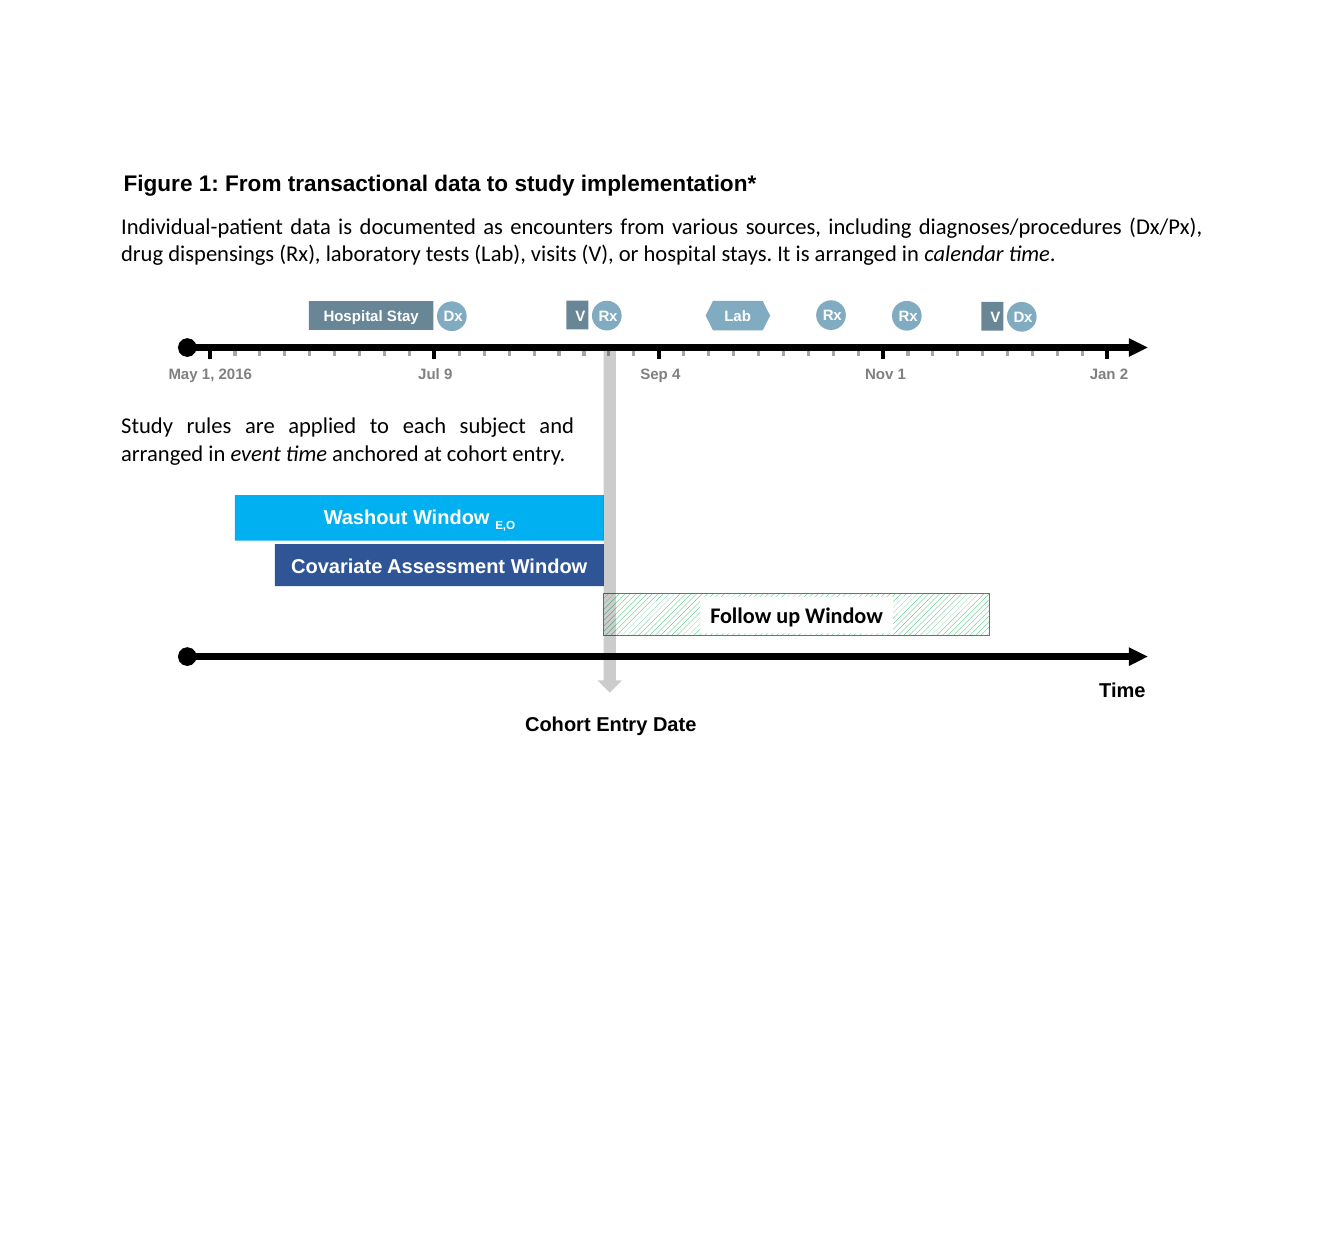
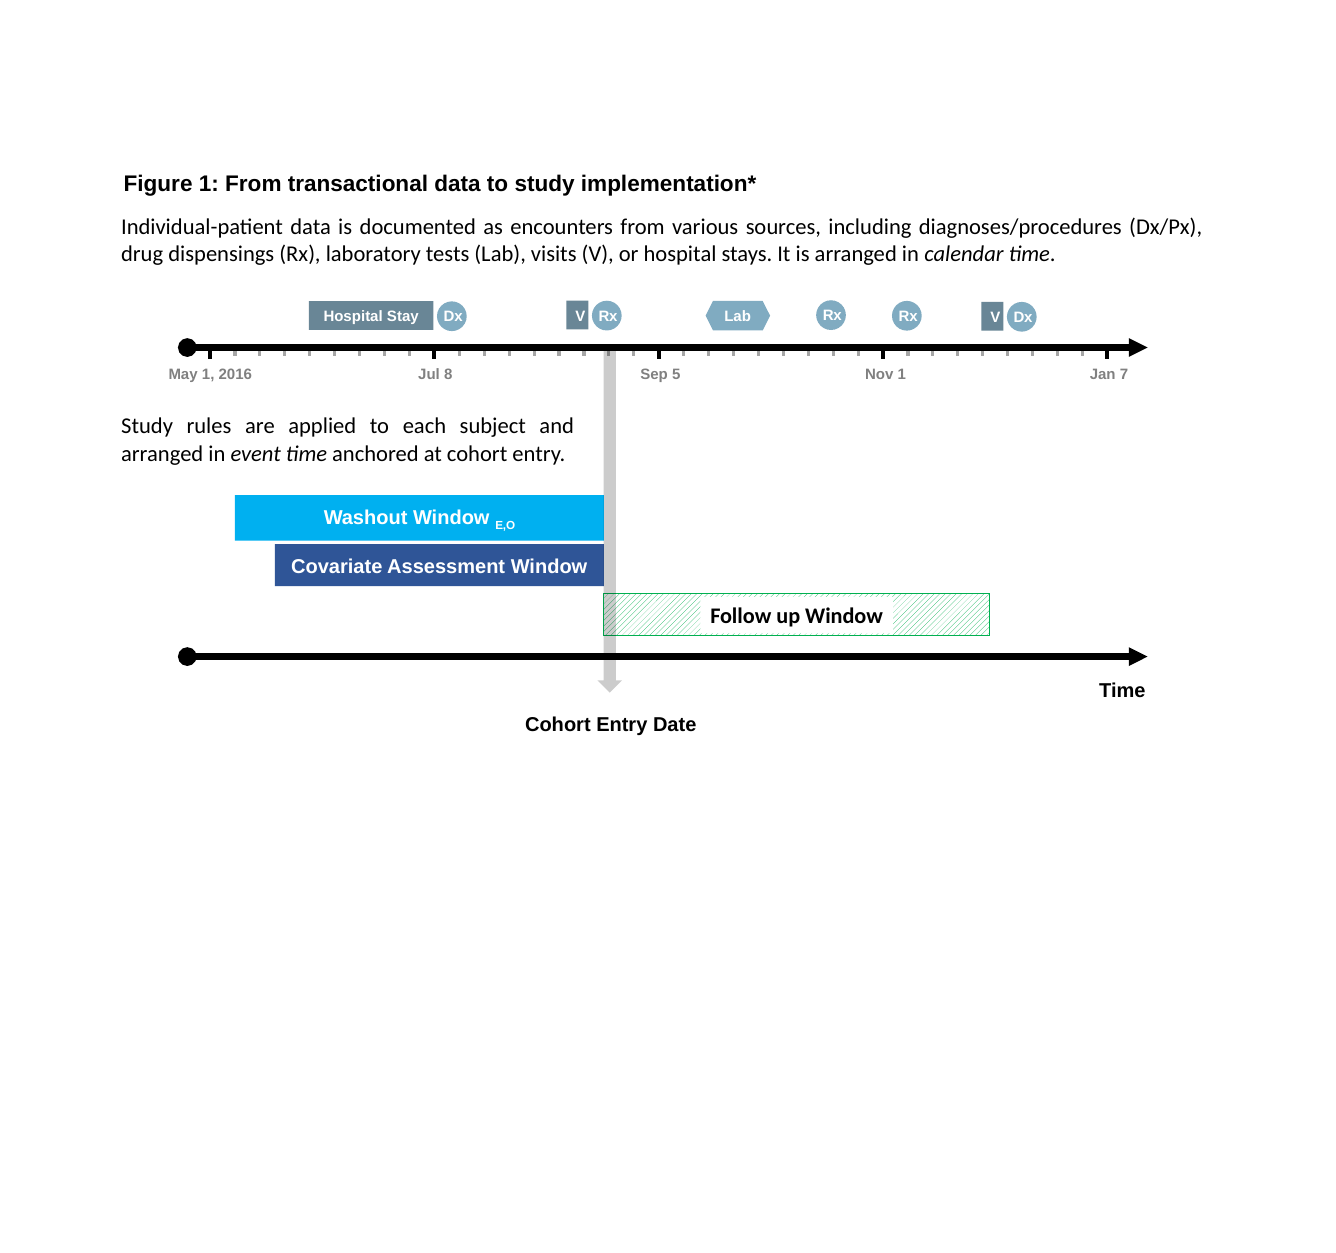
9: 9 -> 8
4: 4 -> 5
2: 2 -> 7
